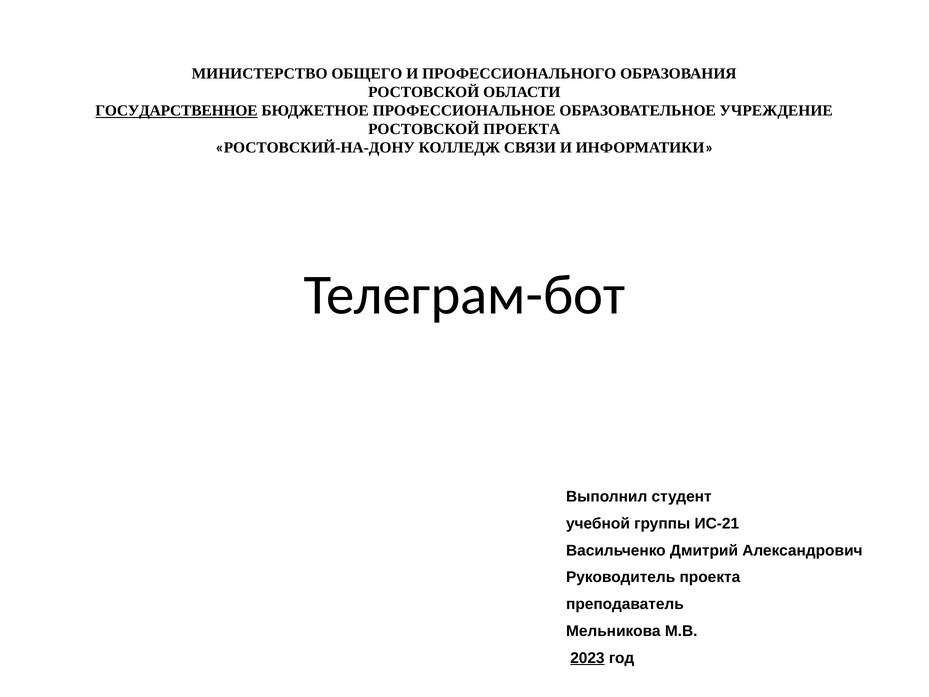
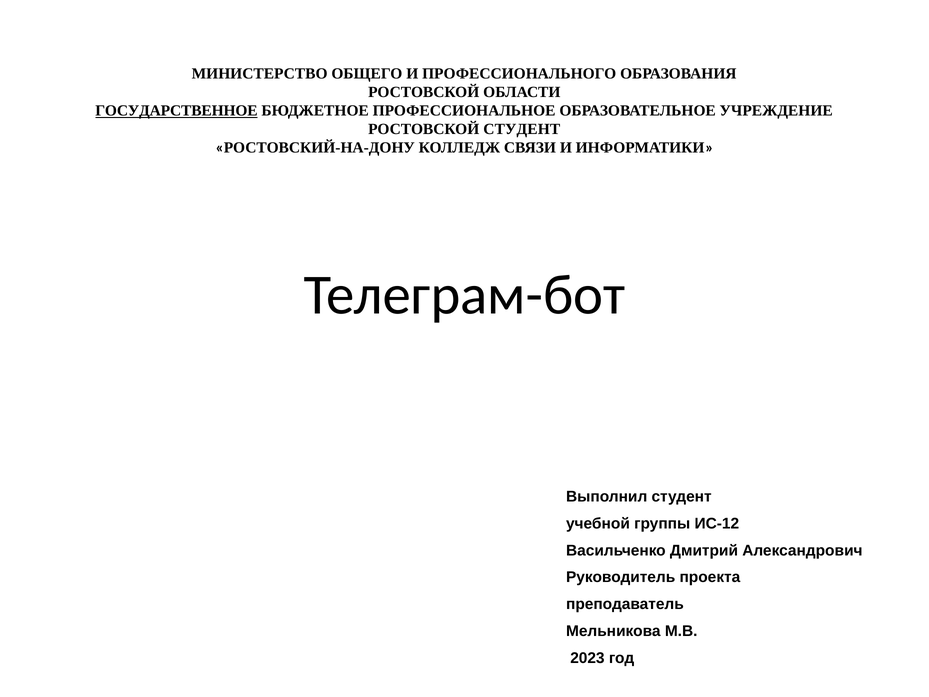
РОСТОВСКОЙ ПРОЕКТА: ПРОЕКТА -> СТУДЕНТ
ИС-21: ИС-21 -> ИС-12
2023 underline: present -> none
